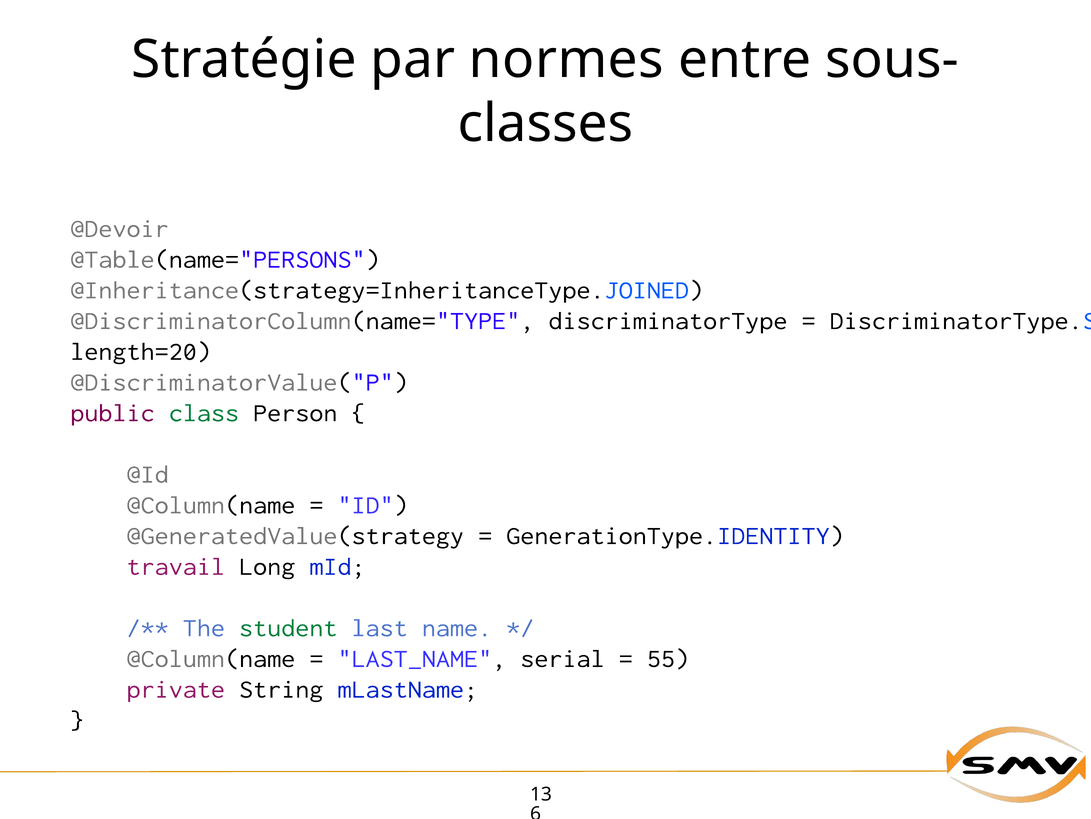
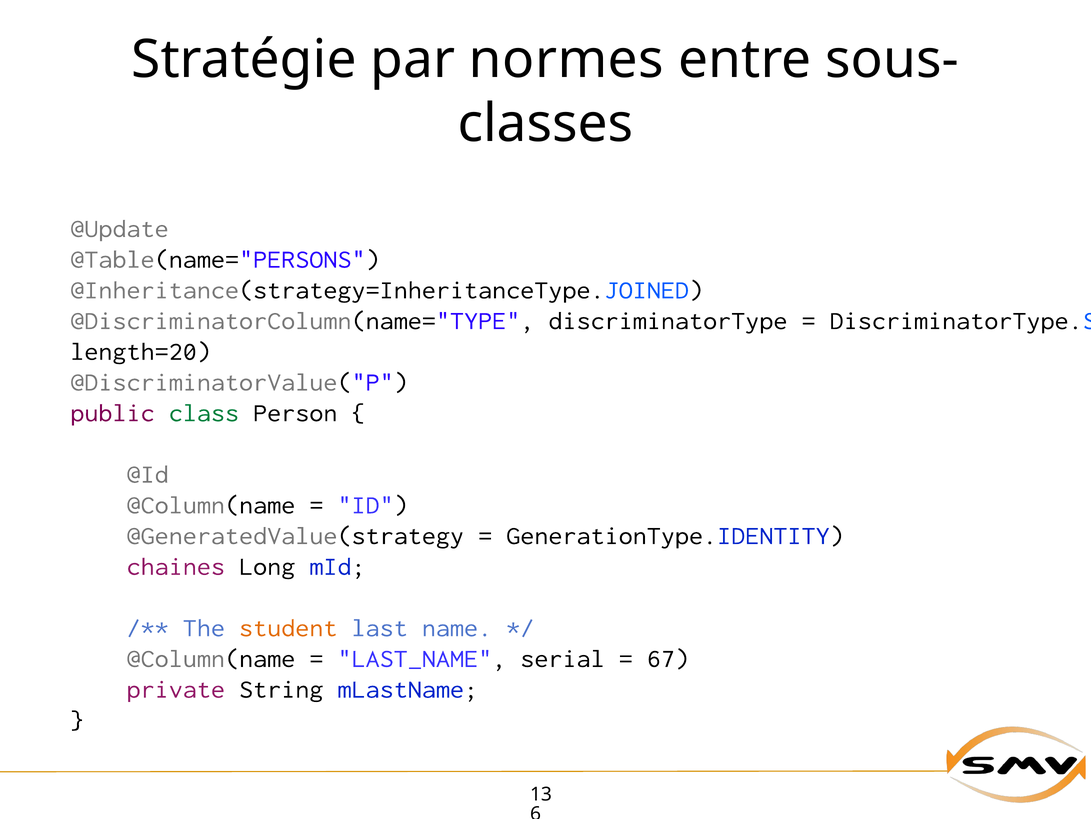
@Devoir: @Devoir -> @Update
travail: travail -> chaines
student colour: green -> orange
55: 55 -> 67
